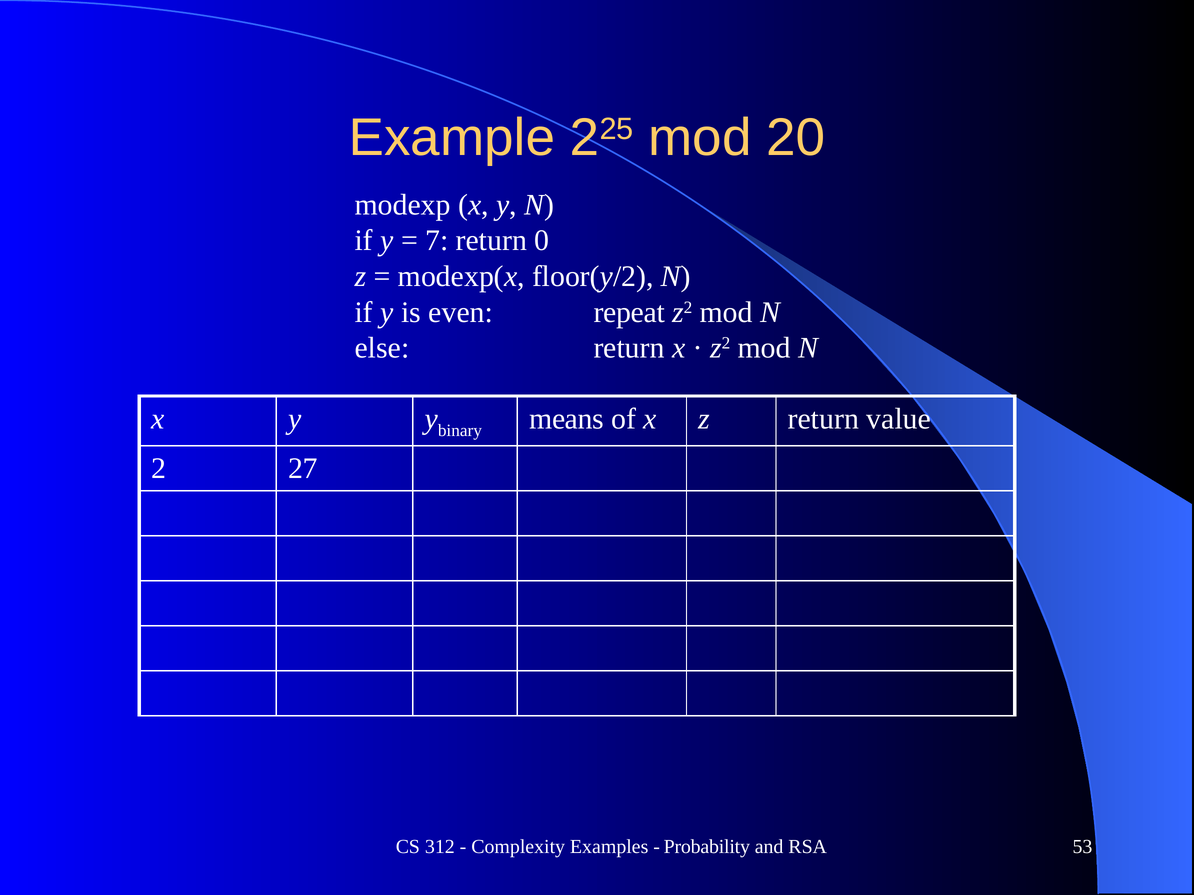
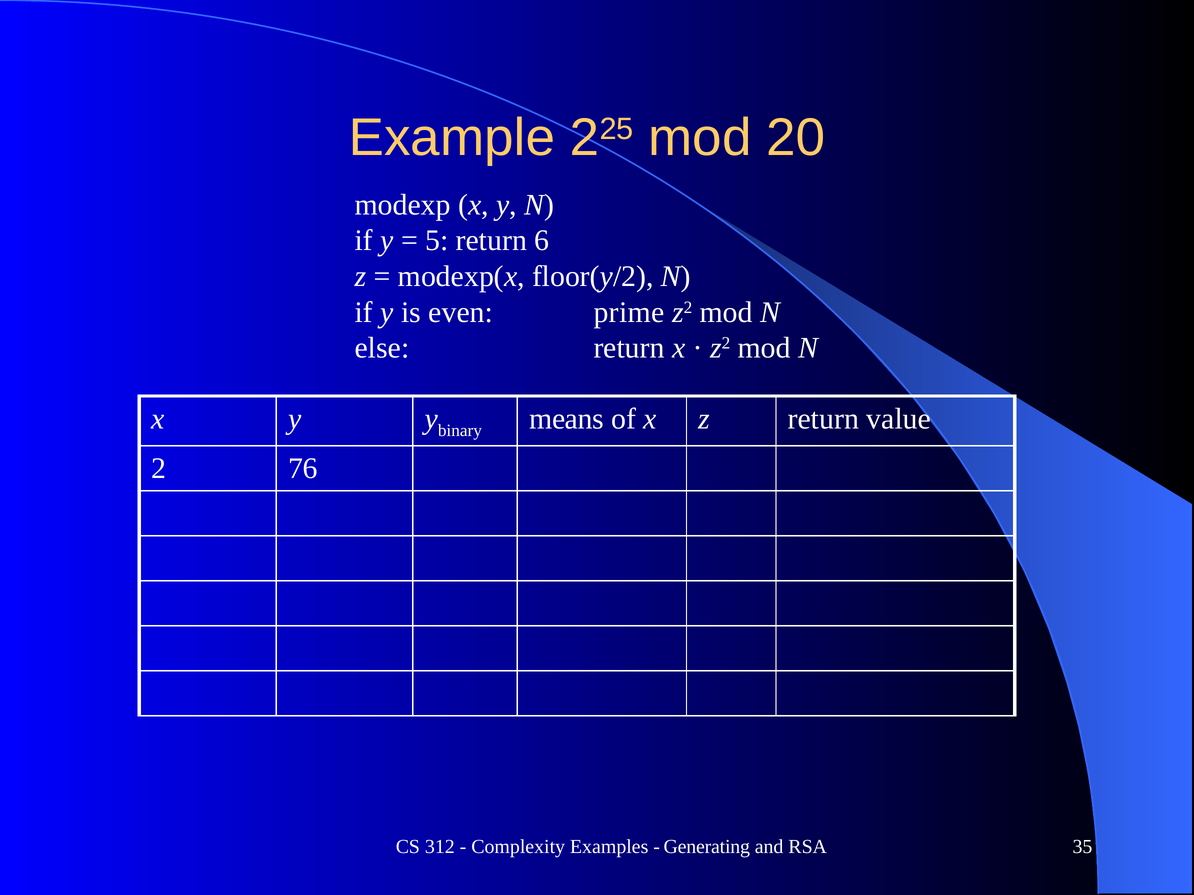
7: 7 -> 5
0: 0 -> 6
repeat: repeat -> prime
27: 27 -> 76
Probability: Probability -> Generating
53: 53 -> 35
